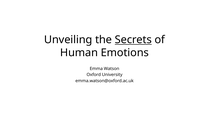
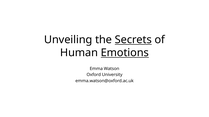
Emotions underline: none -> present
